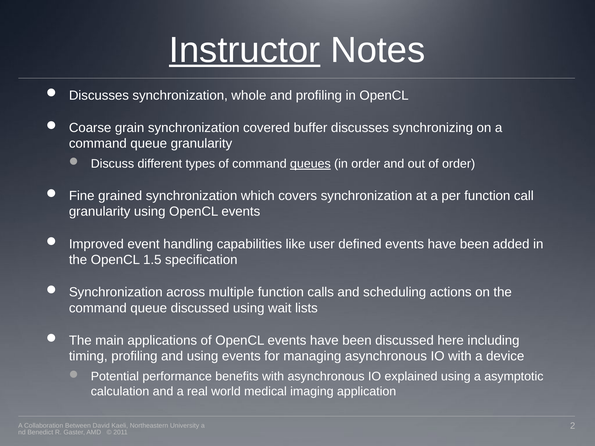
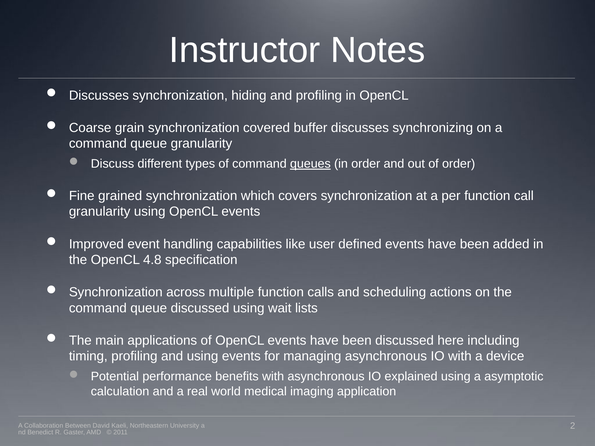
Instructor underline: present -> none
whole: whole -> hiding
1.5: 1.5 -> 4.8
